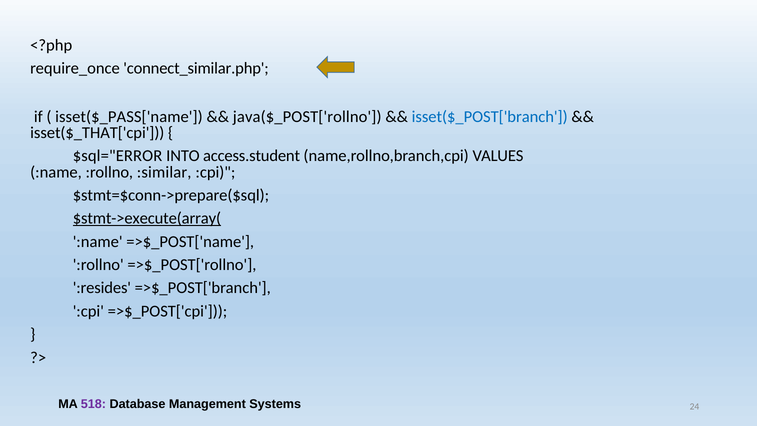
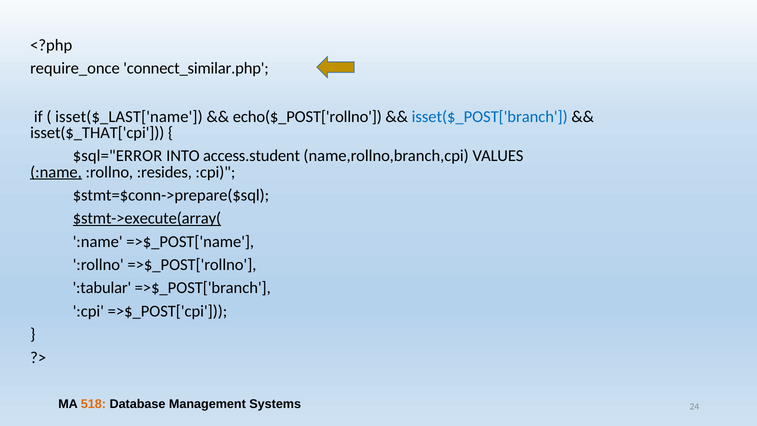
isset($_PASS['name: isset($_PASS['name -> isset($_LAST['name
java($_POST['rollno: java($_POST['rollno -> echo($_POST['rollno
:name at (56, 172) underline: none -> present
:similar: :similar -> :resides
:resides: :resides -> :tabular
518 colour: purple -> orange
